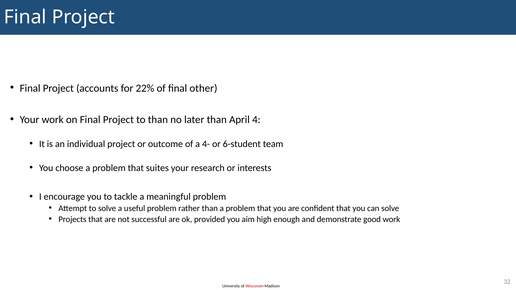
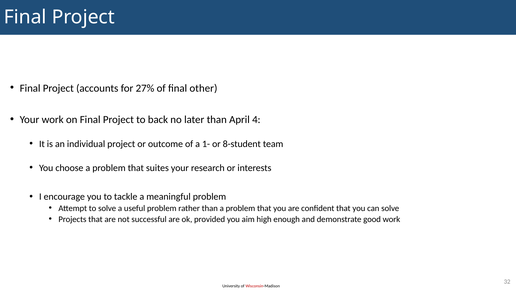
22%: 22% -> 27%
to than: than -> back
4-: 4- -> 1-
6-student: 6-student -> 8-student
